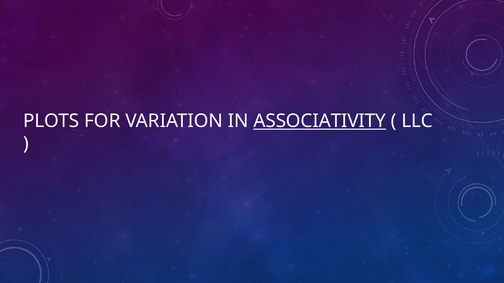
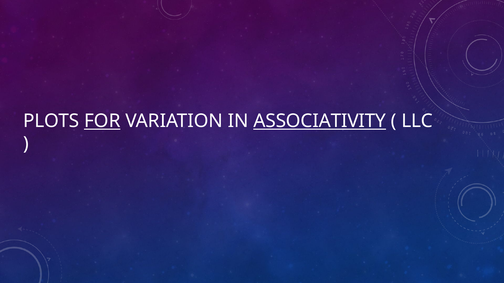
FOR underline: none -> present
